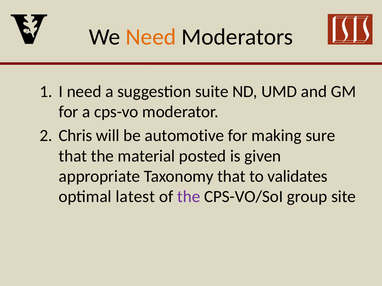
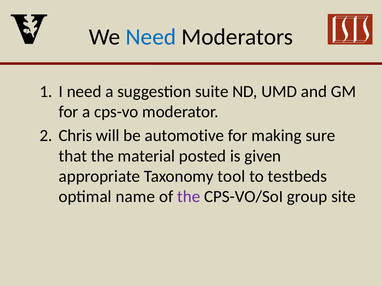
Need at (151, 37) colour: orange -> blue
Taxonomy that: that -> tool
validates: validates -> testbeds
latest: latest -> name
